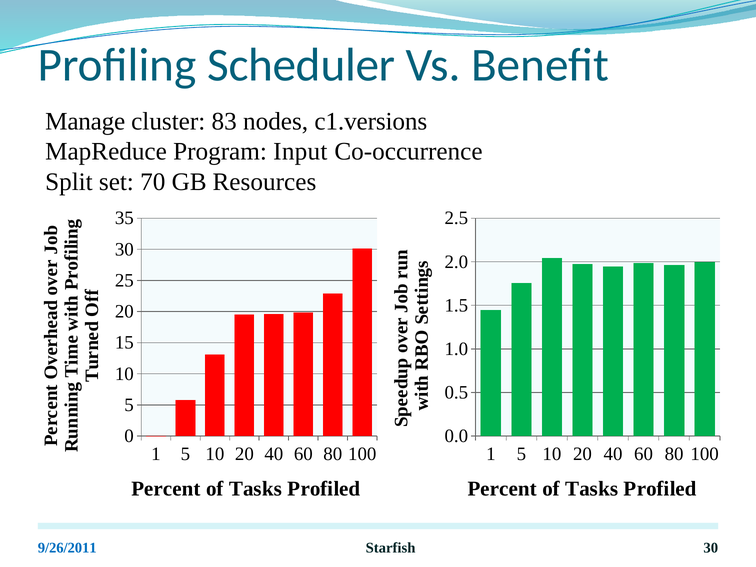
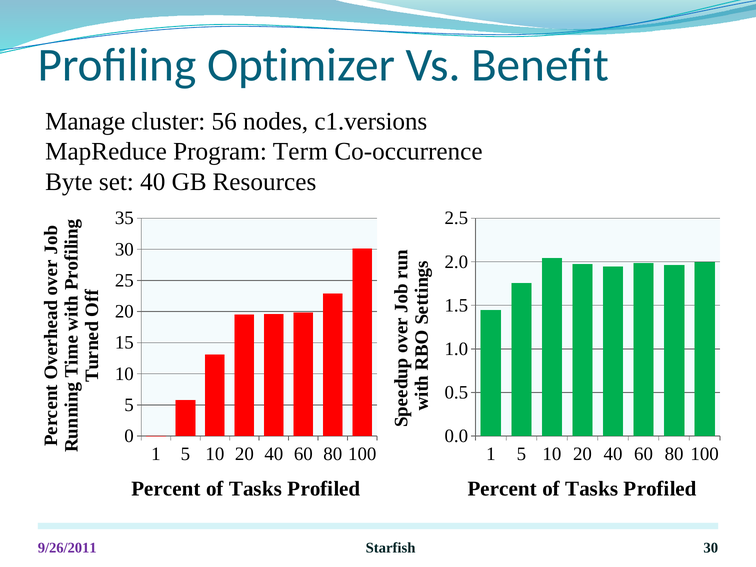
Scheduler: Scheduler -> Optimizer
83: 83 -> 56
Input: Input -> Term
Split: Split -> Byte
set 70: 70 -> 40
9/26/2011 colour: blue -> purple
